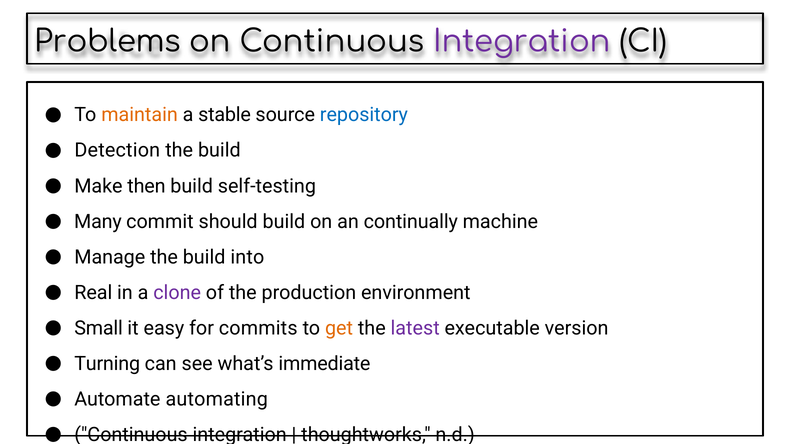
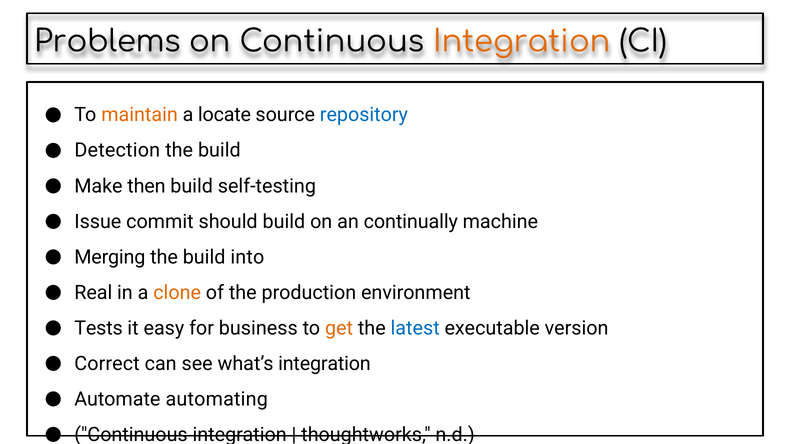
Integration at (522, 42) colour: purple -> orange
stable: stable -> locate
Many: Many -> Issue
Manage: Manage -> Merging
clone colour: purple -> orange
Small: Small -> Tests
commits: commits -> business
latest colour: purple -> blue
Turning: Turning -> Correct
what’s immediate: immediate -> integration
